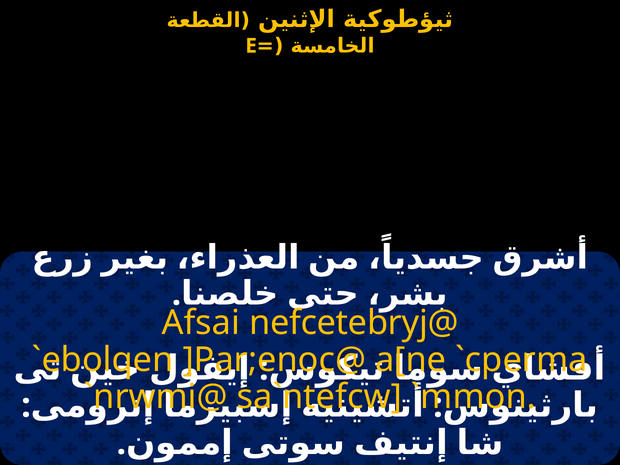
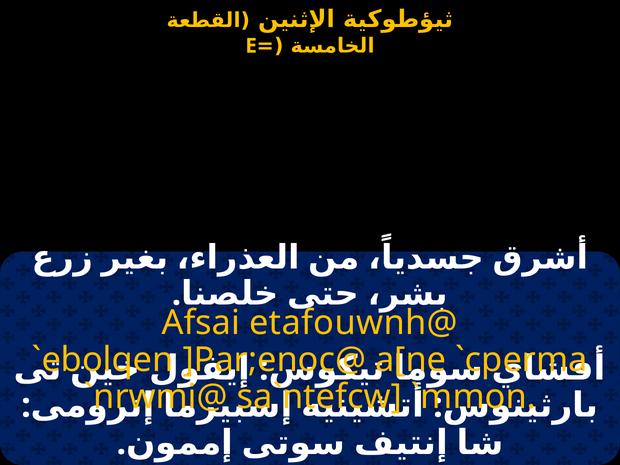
nefcetebryj@: nefcetebryj@ -> etafouwnh@
